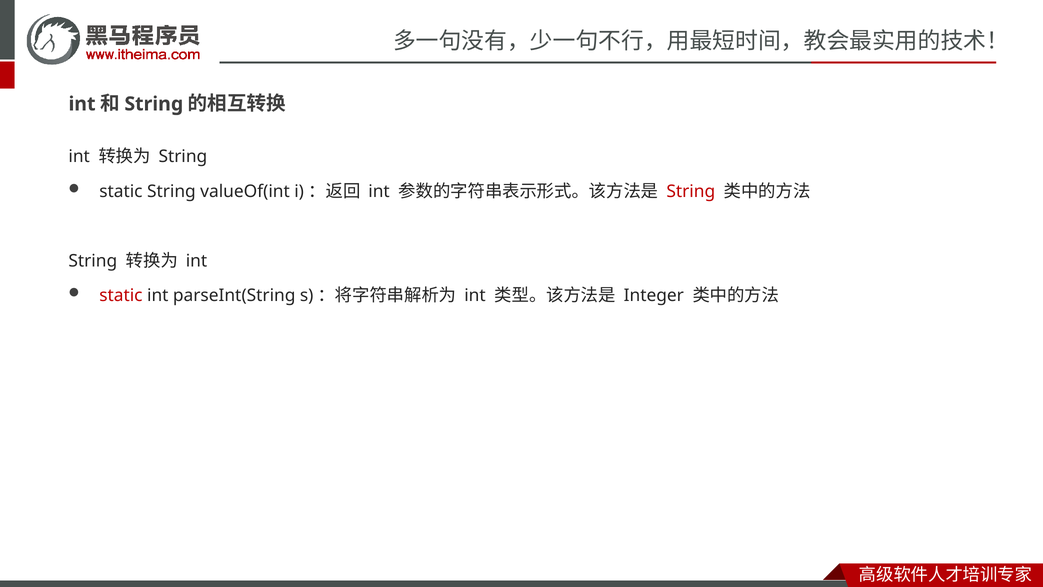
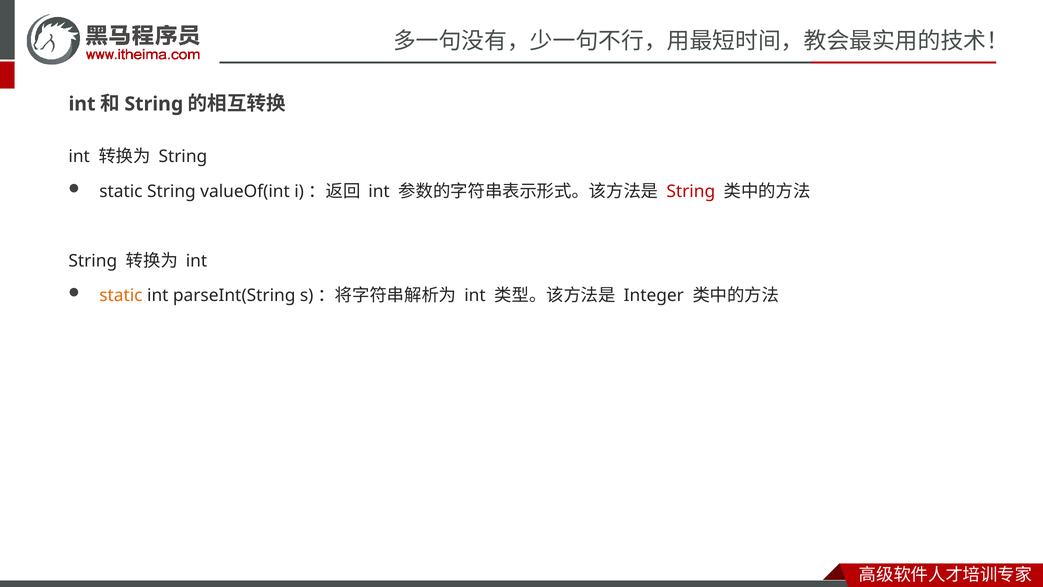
static at (121, 295) colour: red -> orange
